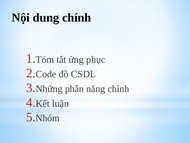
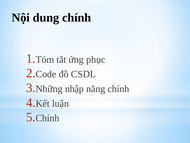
phân: phân -> nhập
Nhóm at (48, 118): Nhóm -> Chính
